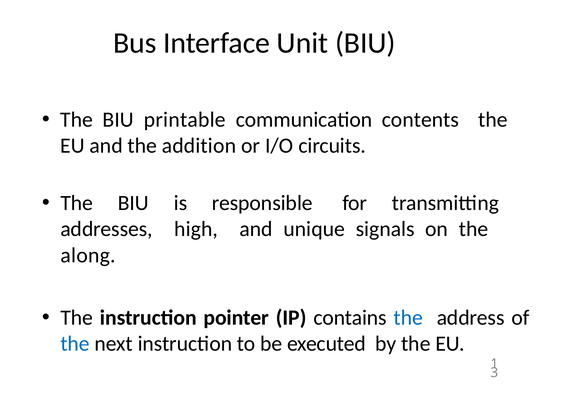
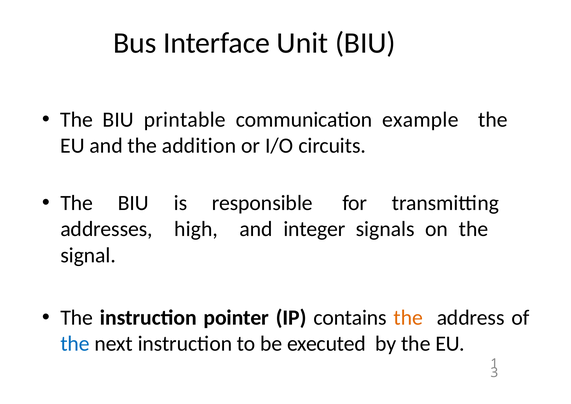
contents: contents -> example
unique: unique -> integer
along: along -> signal
the at (408, 318) colour: blue -> orange
